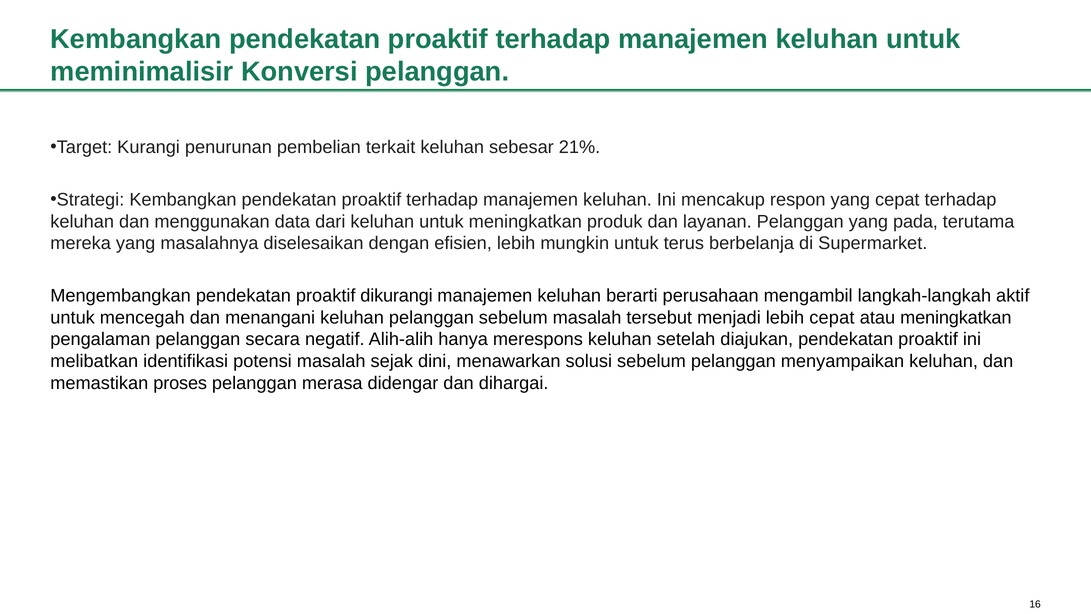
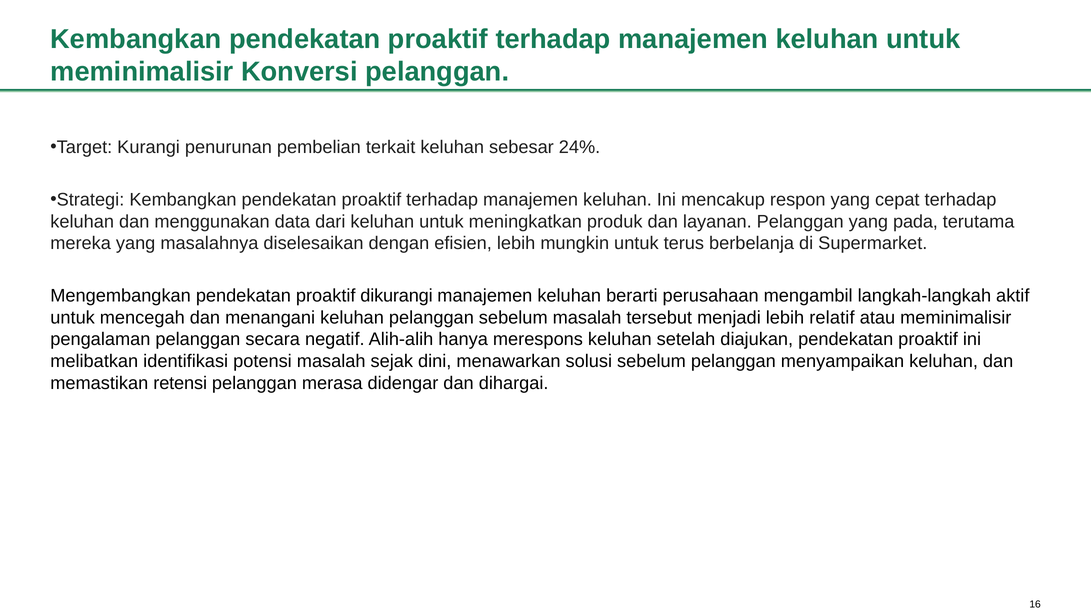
21%: 21% -> 24%
lebih cepat: cepat -> relatif
atau meningkatkan: meningkatkan -> meminimalisir
proses: proses -> retensi
